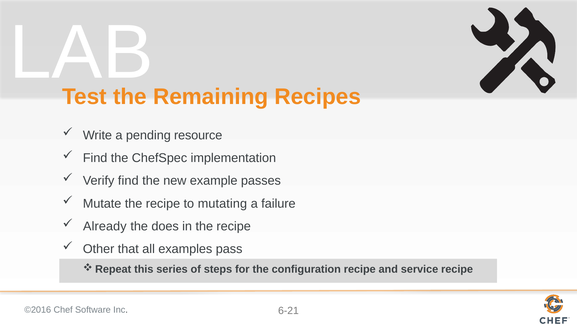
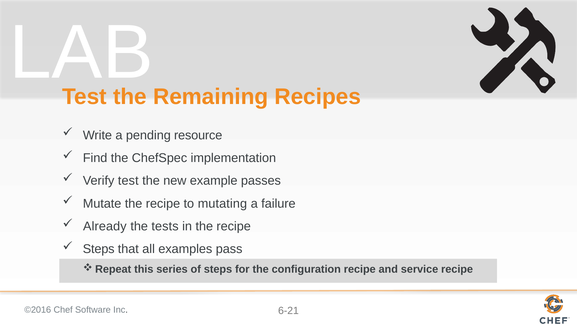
Verify find: find -> test
does: does -> tests
Other at (99, 249): Other -> Steps
